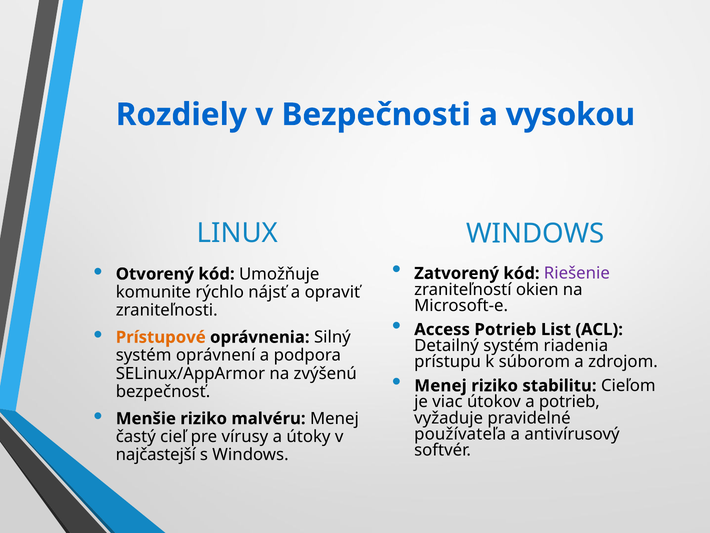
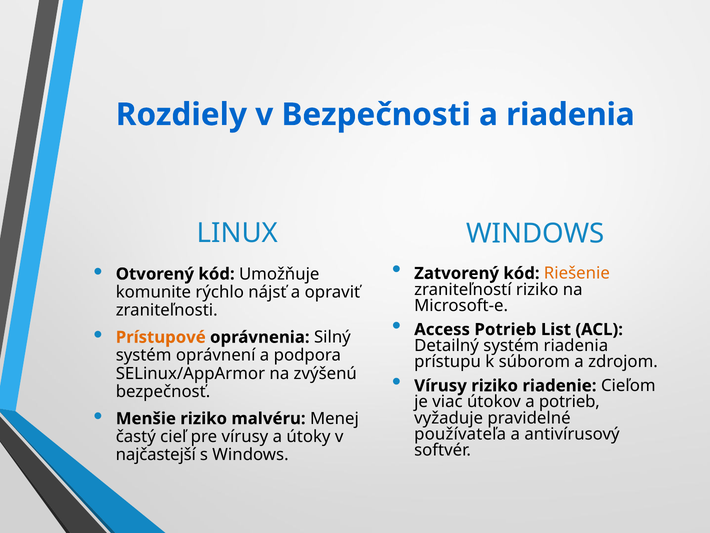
a vysokou: vysokou -> riadenia
Riešenie colour: purple -> orange
zraniteľností okien: okien -> riziko
Menej at (440, 385): Menej -> Vírusy
stabilitu: stabilitu -> riadenie
